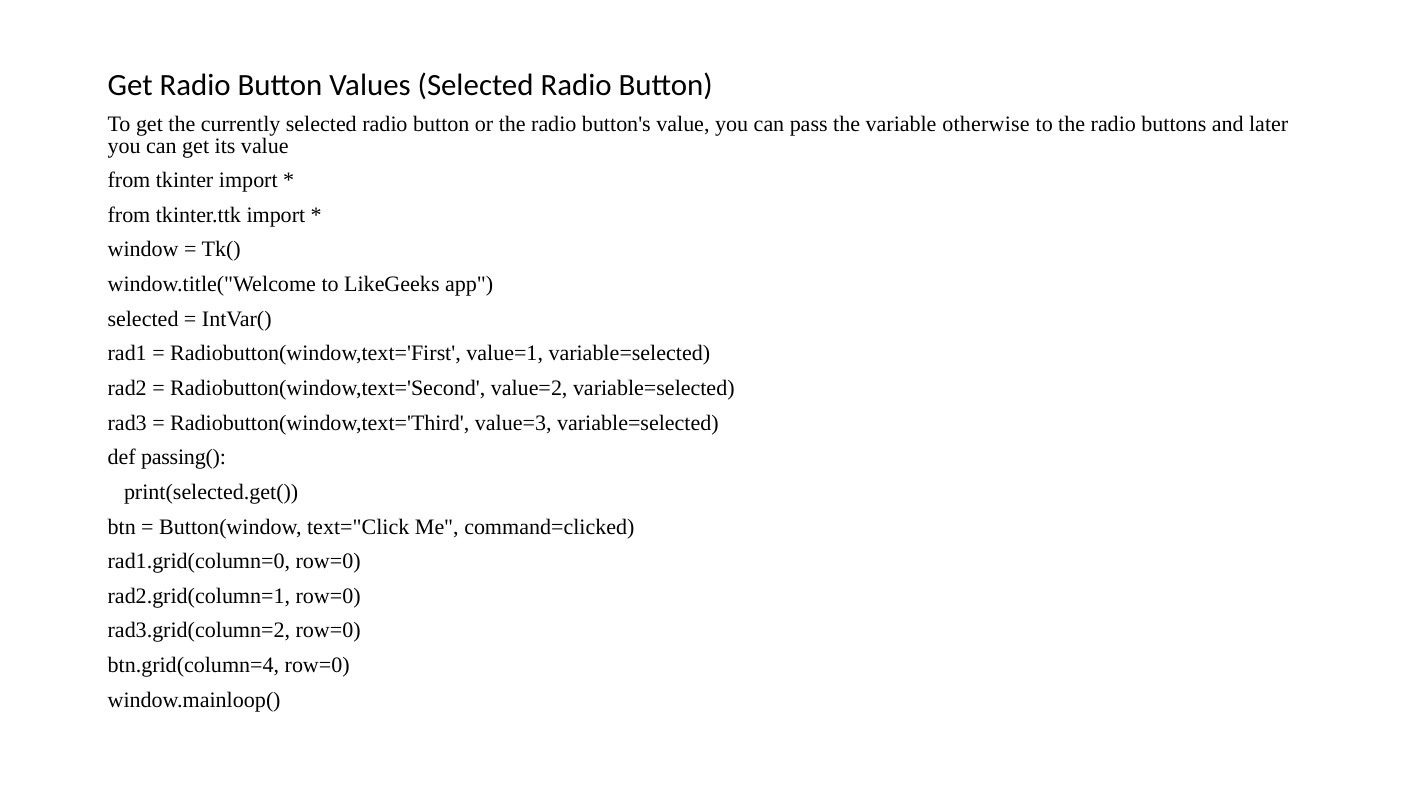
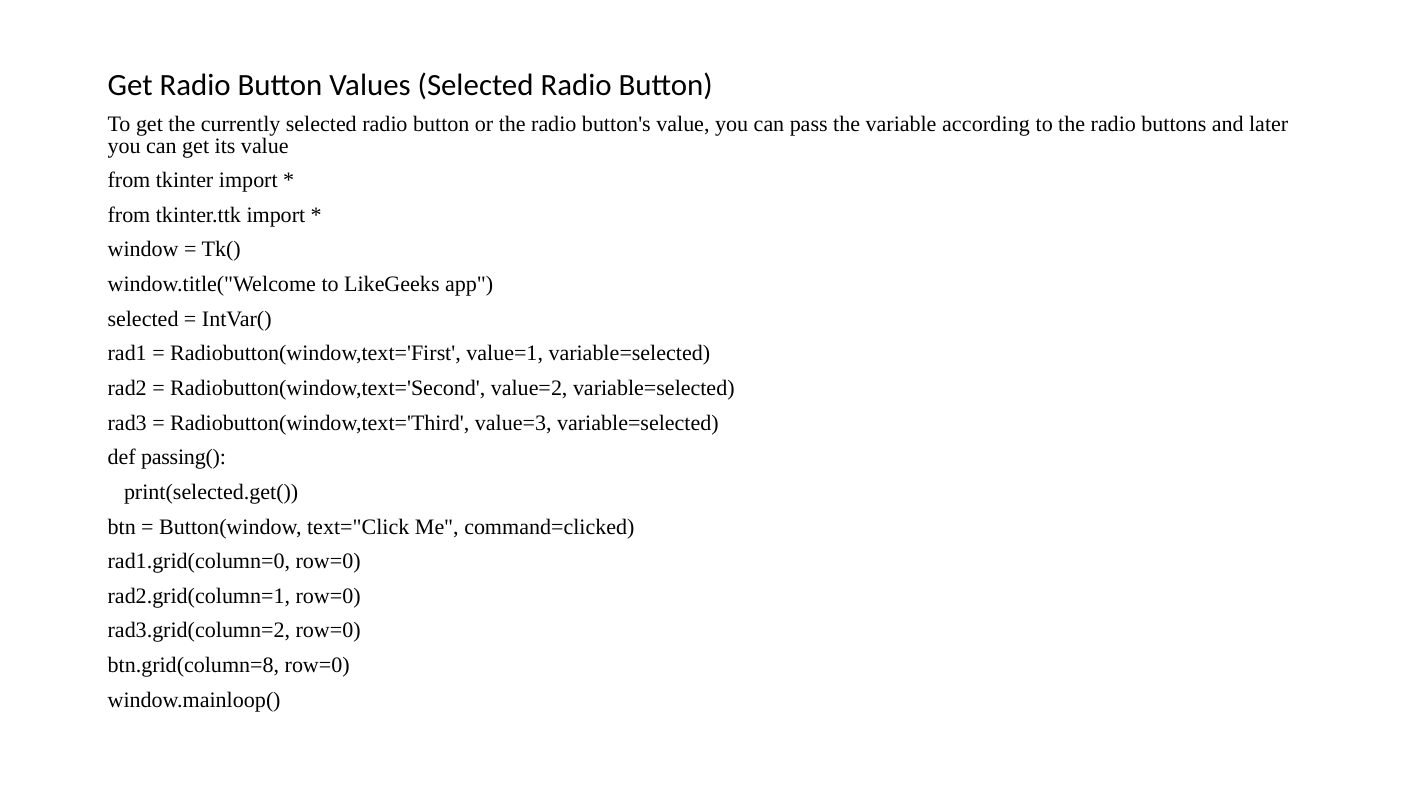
otherwise: otherwise -> according
btn.grid(column=4: btn.grid(column=4 -> btn.grid(column=8
